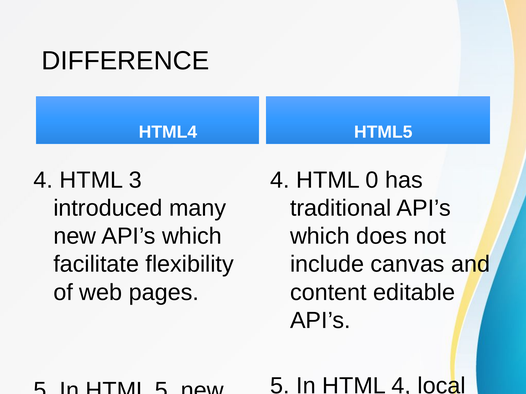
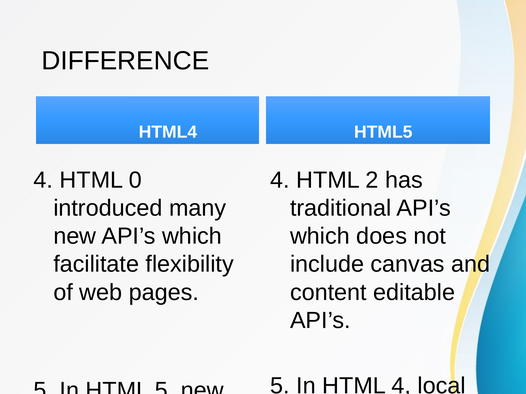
3: 3 -> 0
0: 0 -> 2
